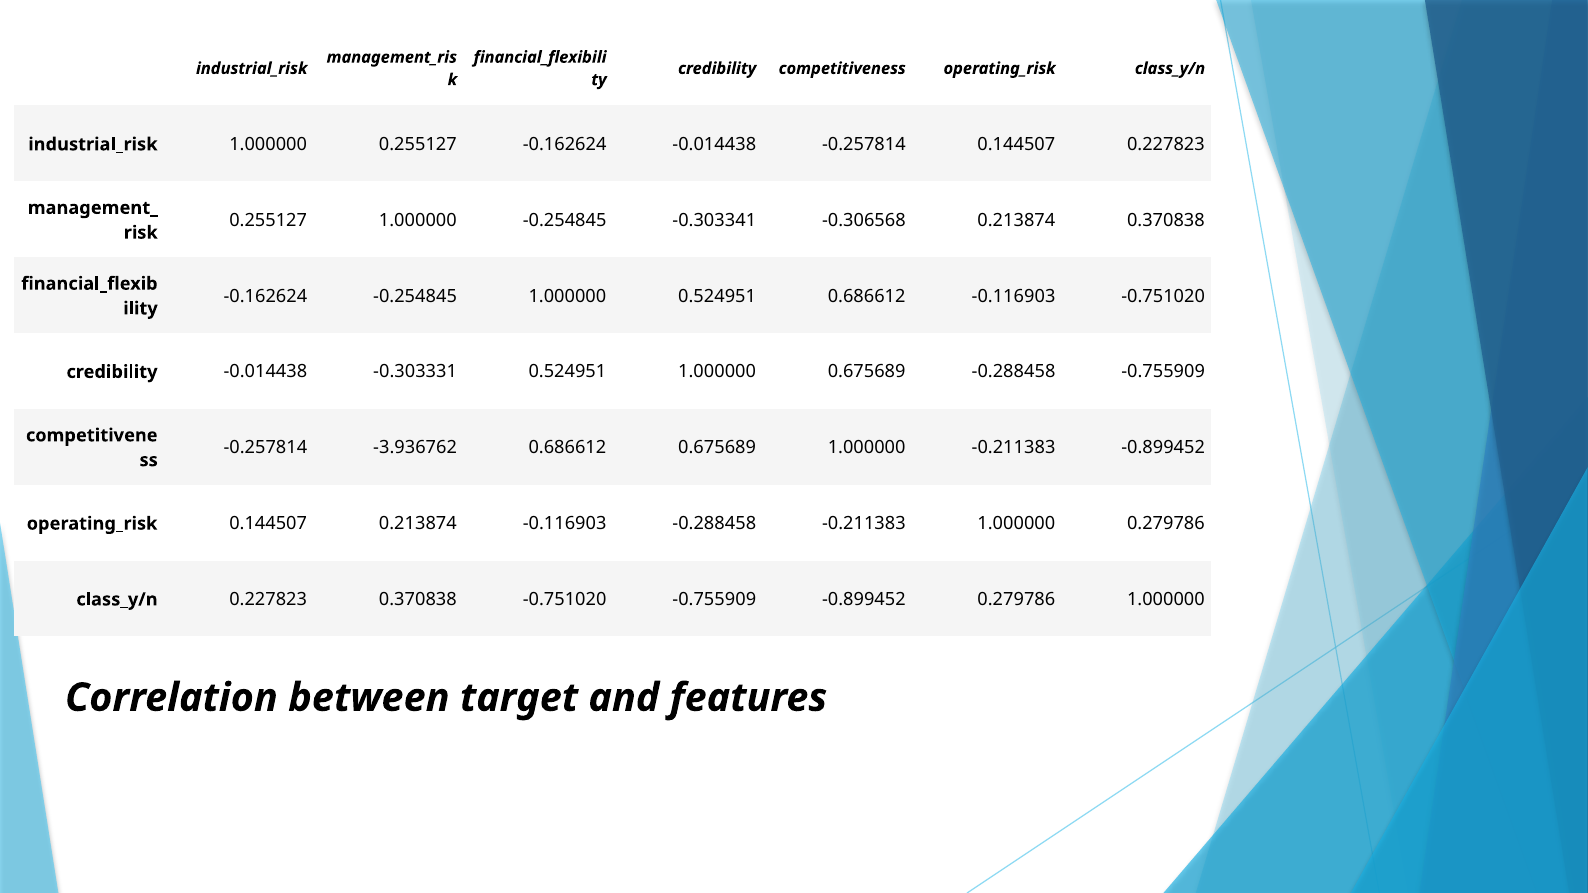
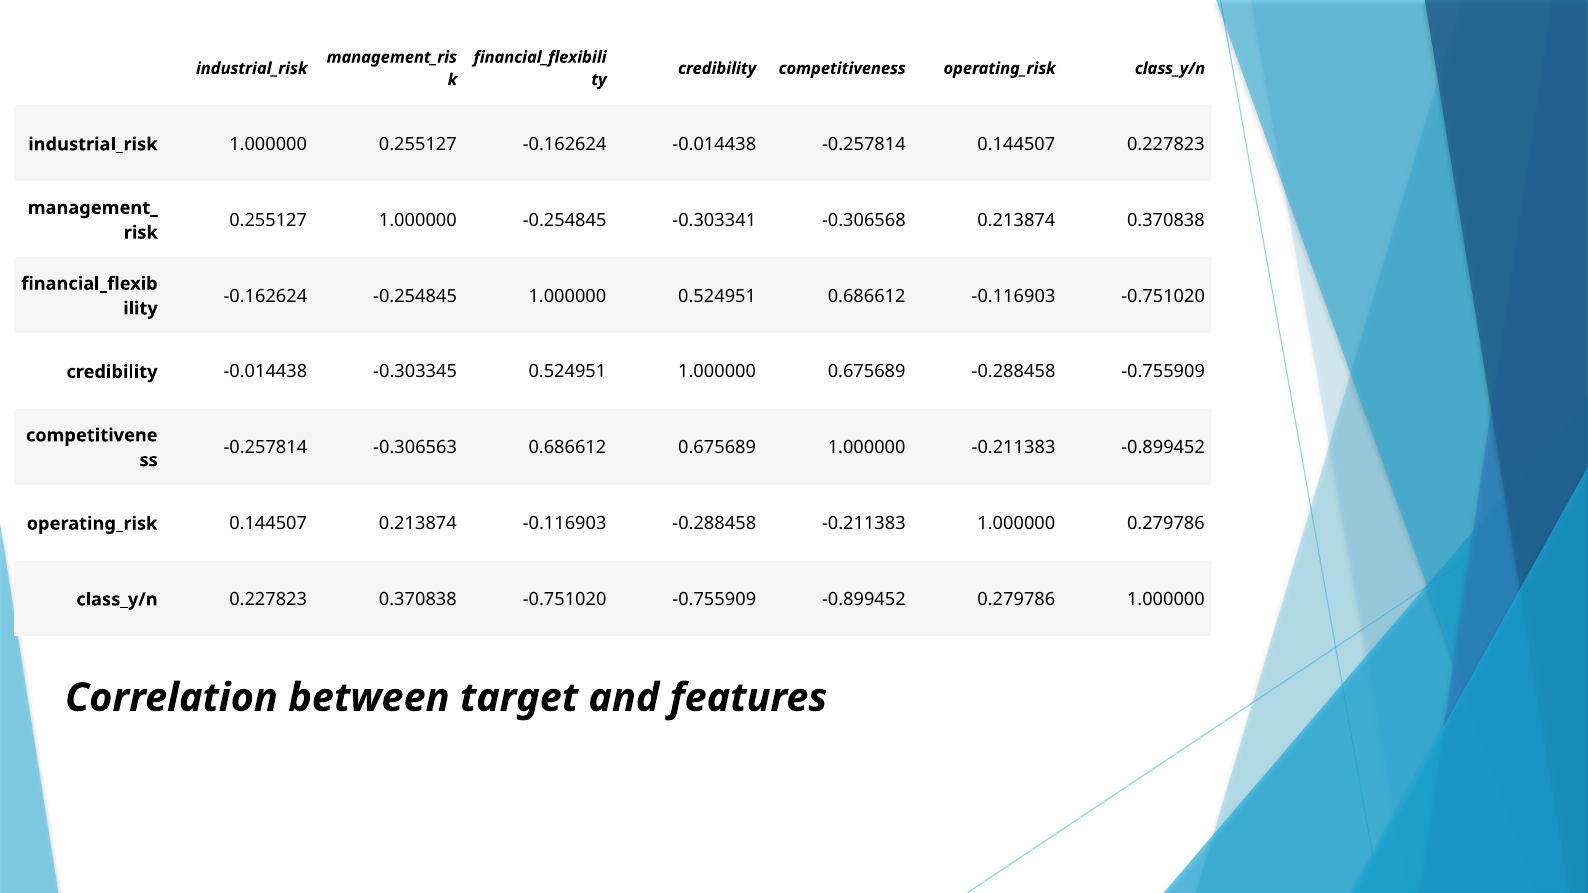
-0.303331: -0.303331 -> -0.303345
-3.936762: -3.936762 -> -0.306563
